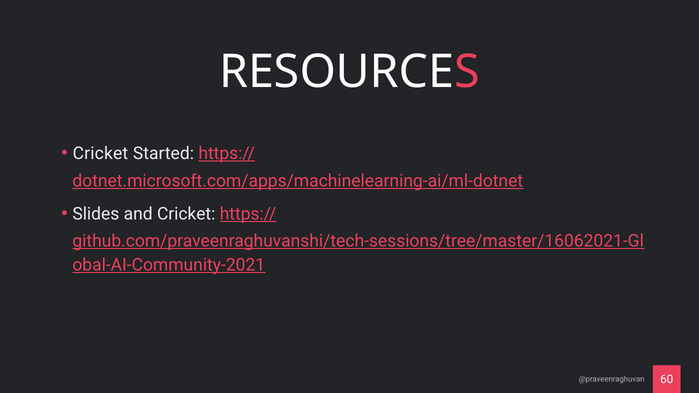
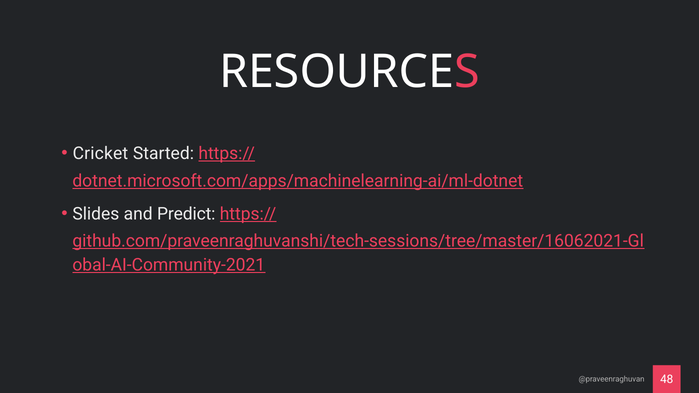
and Cricket: Cricket -> Predict
60: 60 -> 48
